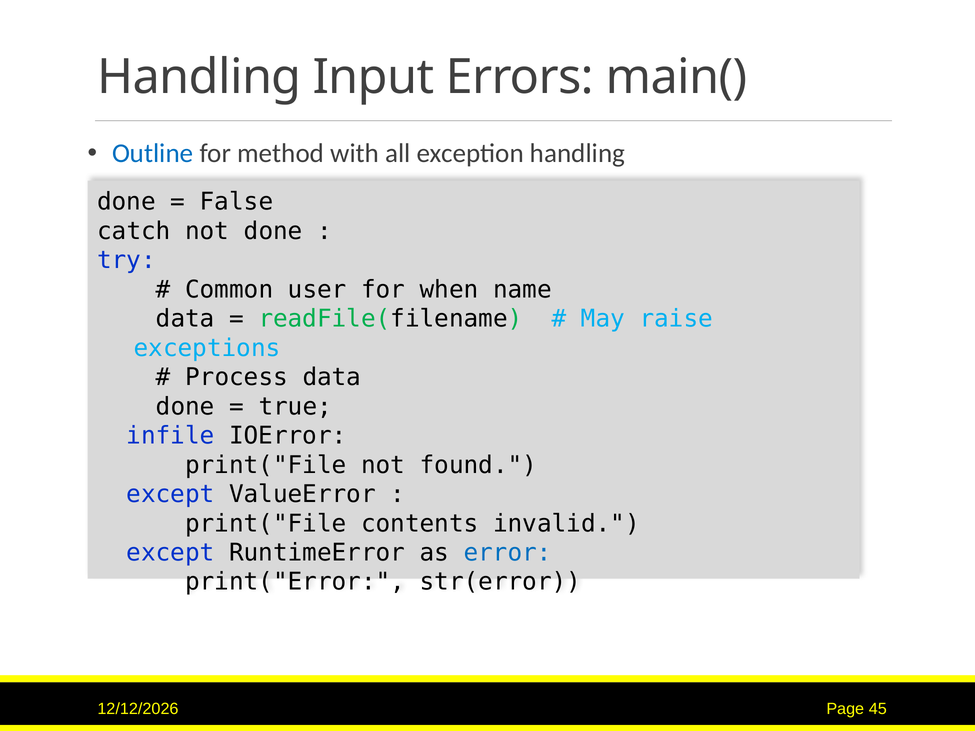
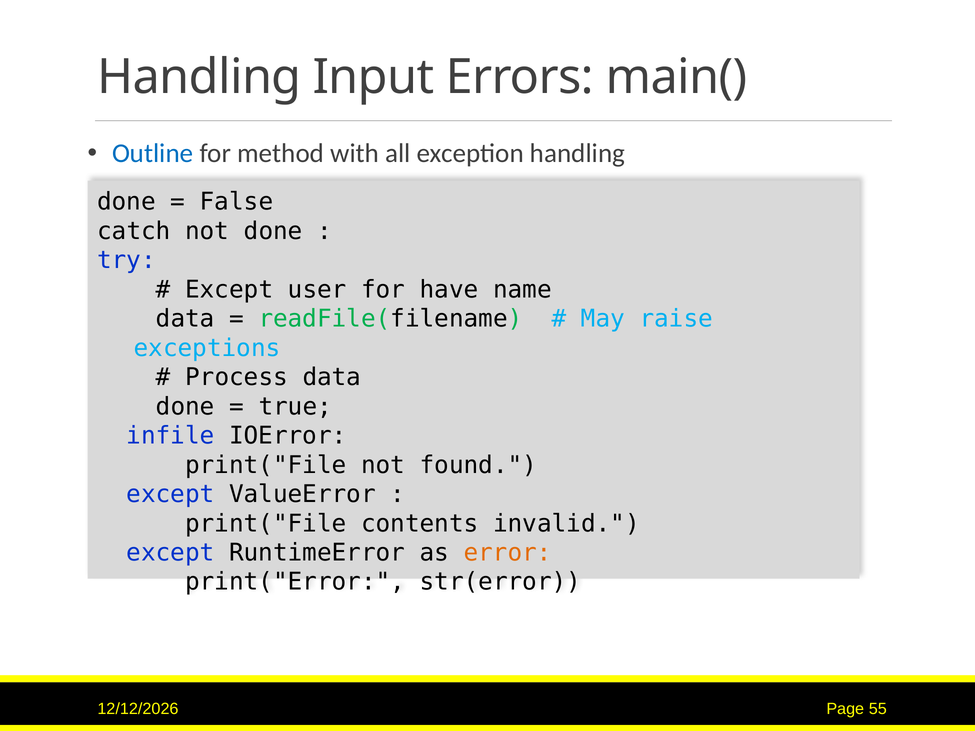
Common at (229, 290): Common -> Except
when: when -> have
error colour: blue -> orange
45: 45 -> 55
